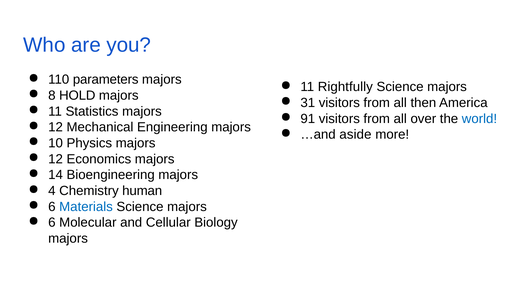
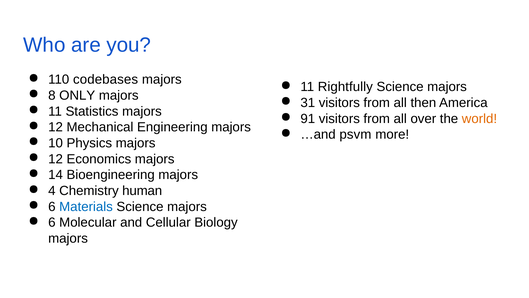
parameters: parameters -> codebases
HOLD: HOLD -> ONLY
world colour: blue -> orange
aside: aside -> psvm
